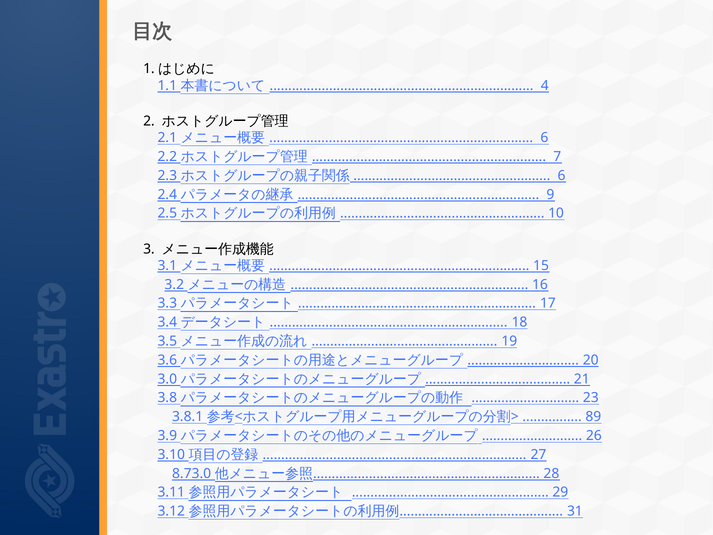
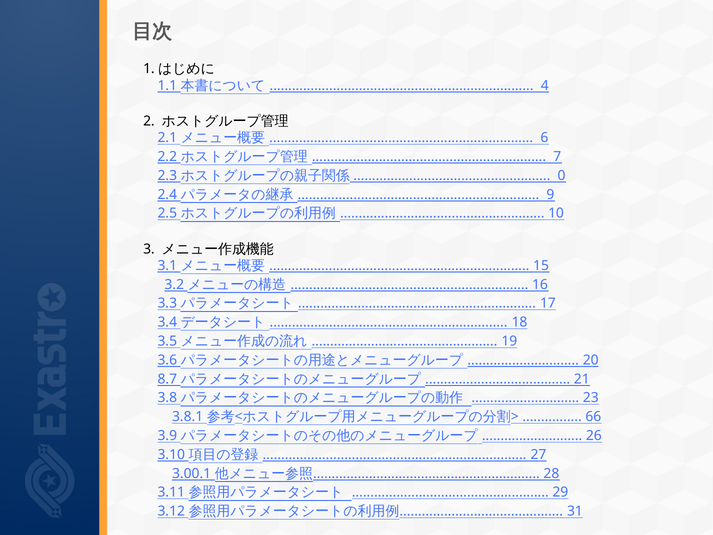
6 at (562, 175): 6 -> 0
3.0: 3.0 -> 8.7
89: 89 -> 66
8.73.0: 8.73.0 -> 3.00.1
